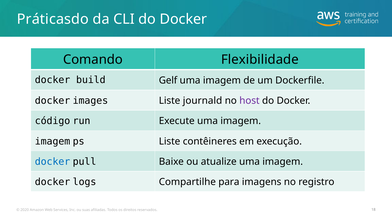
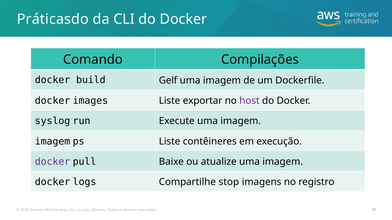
Flexibilidade: Flexibilidade -> Compilações
journald: journald -> exportar
código: código -> syslog
docker at (53, 162) colour: blue -> purple
para: para -> stop
